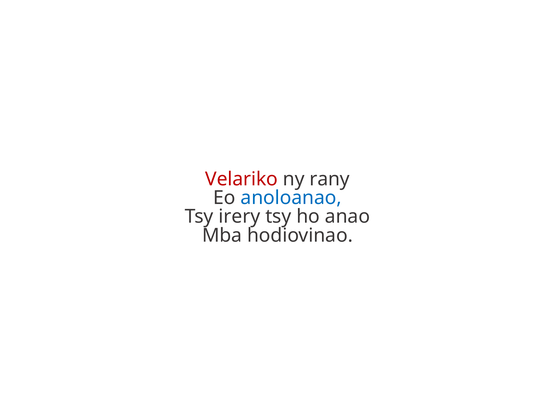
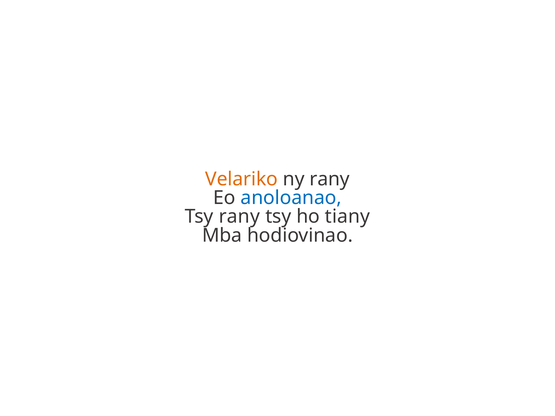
Velariko colour: red -> orange
Tsy irery: irery -> rany
anao: anao -> tiany
